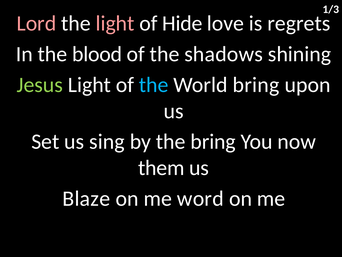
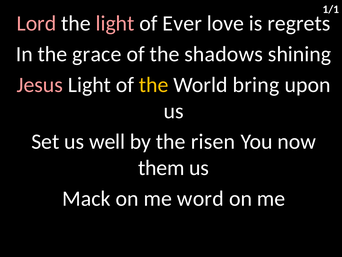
1/3: 1/3 -> 1/1
Hide: Hide -> Ever
blood: blood -> grace
Jesus colour: light green -> pink
the at (154, 85) colour: light blue -> yellow
sing: sing -> well
the bring: bring -> risen
Blaze: Blaze -> Mack
